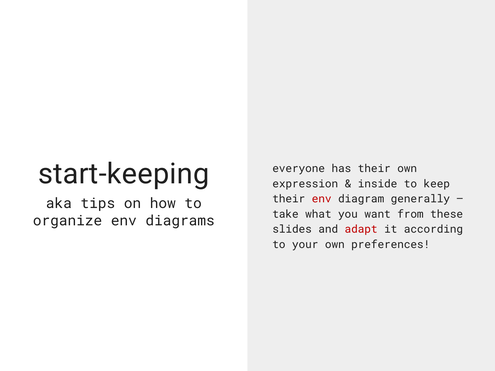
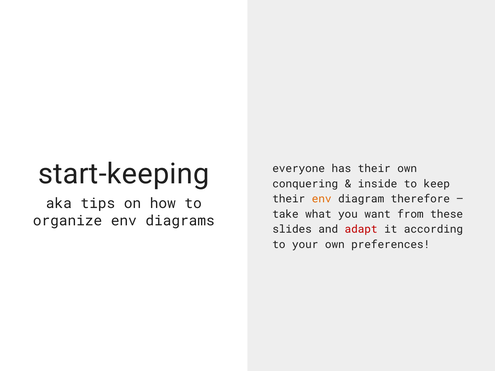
expression: expression -> conquering
env at (322, 199) colour: red -> orange
generally: generally -> therefore
